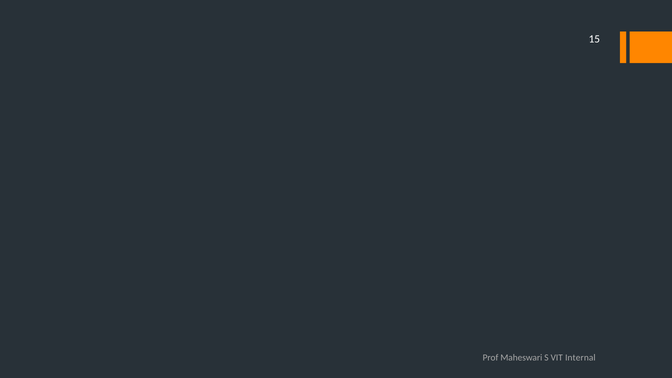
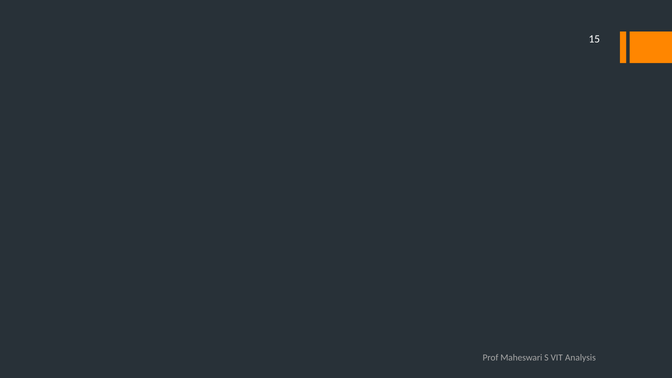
Internal: Internal -> Analysis
